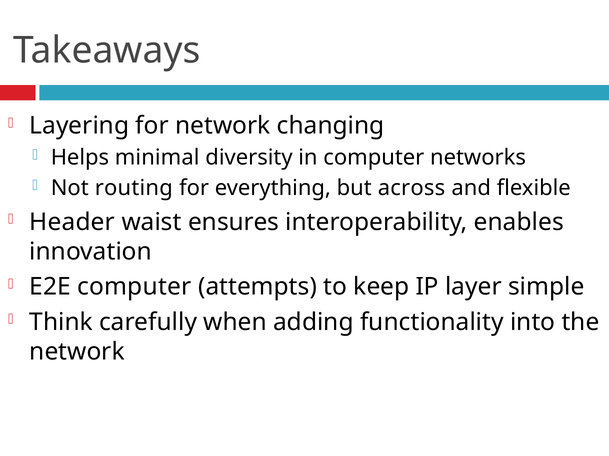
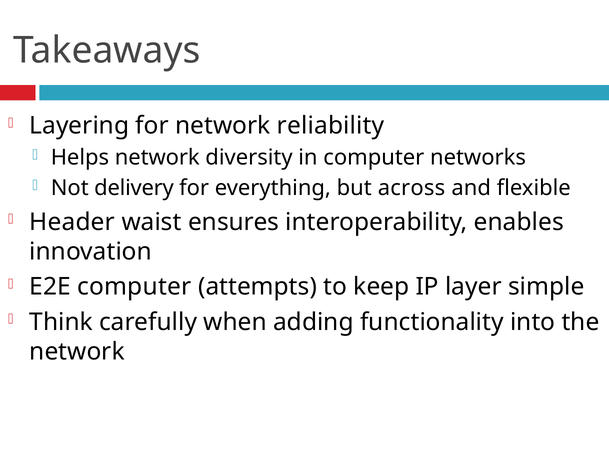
changing: changing -> reliability
Helps minimal: minimal -> network
routing: routing -> delivery
